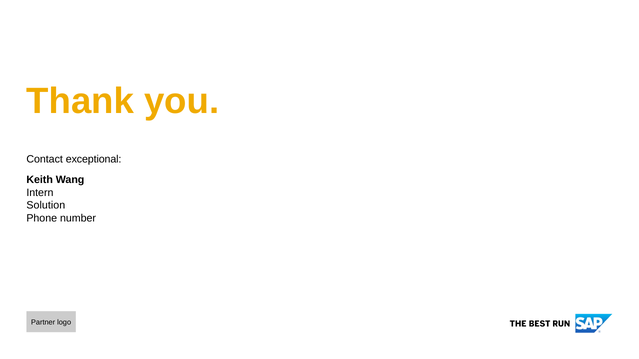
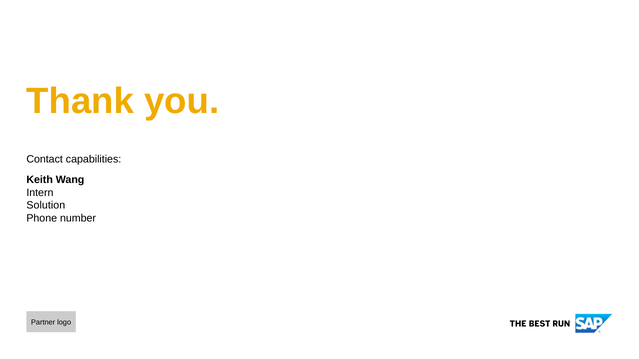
exceptional: exceptional -> capabilities
